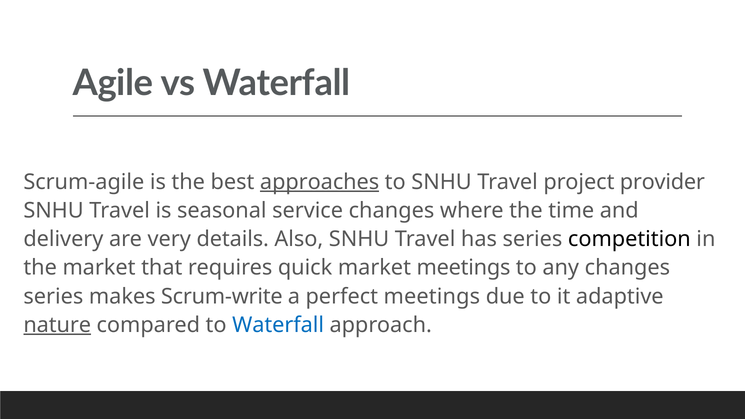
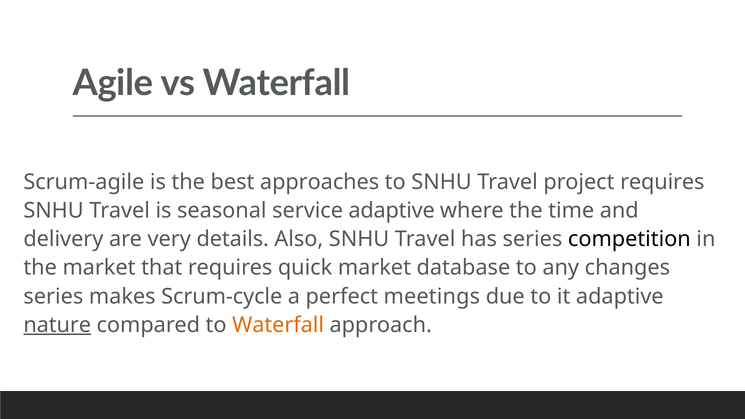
approaches underline: present -> none
project provider: provider -> requires
service changes: changes -> adaptive
market meetings: meetings -> database
Scrum-write: Scrum-write -> Scrum-cycle
Waterfall at (278, 325) colour: blue -> orange
